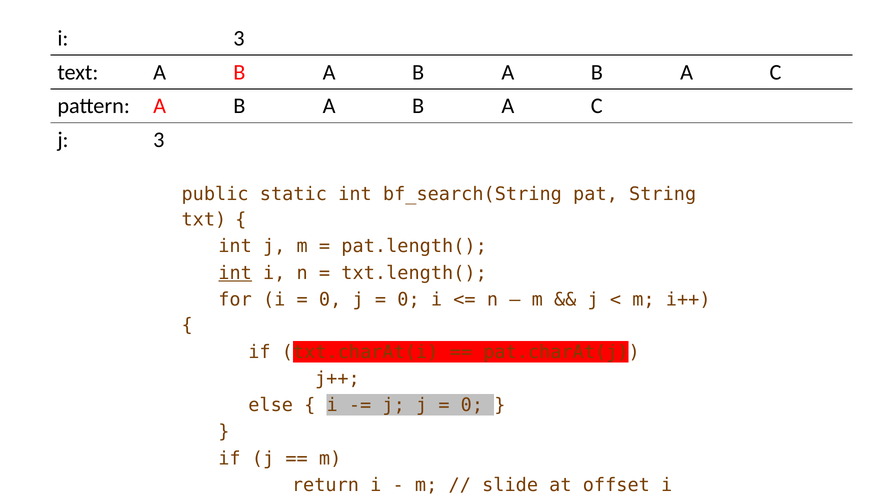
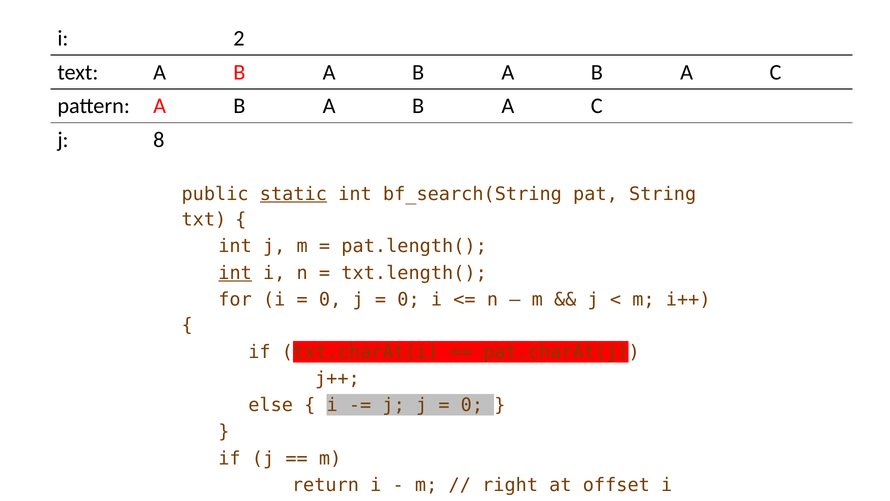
i 3: 3 -> 2
j 3: 3 -> 8
static underline: none -> present
slide: slide -> right
